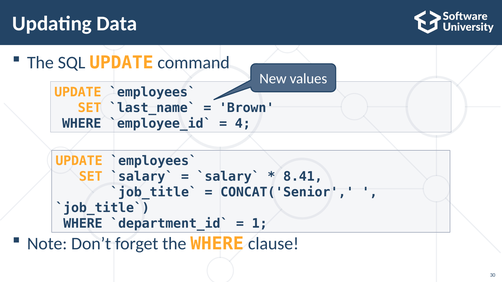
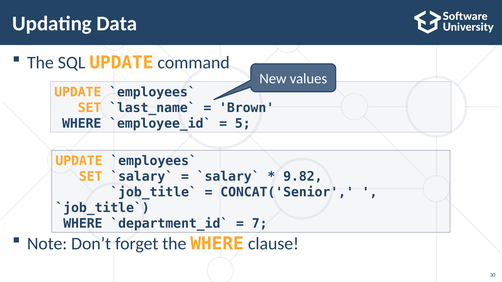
4: 4 -> 5
8.41: 8.41 -> 9.82
1: 1 -> 7
